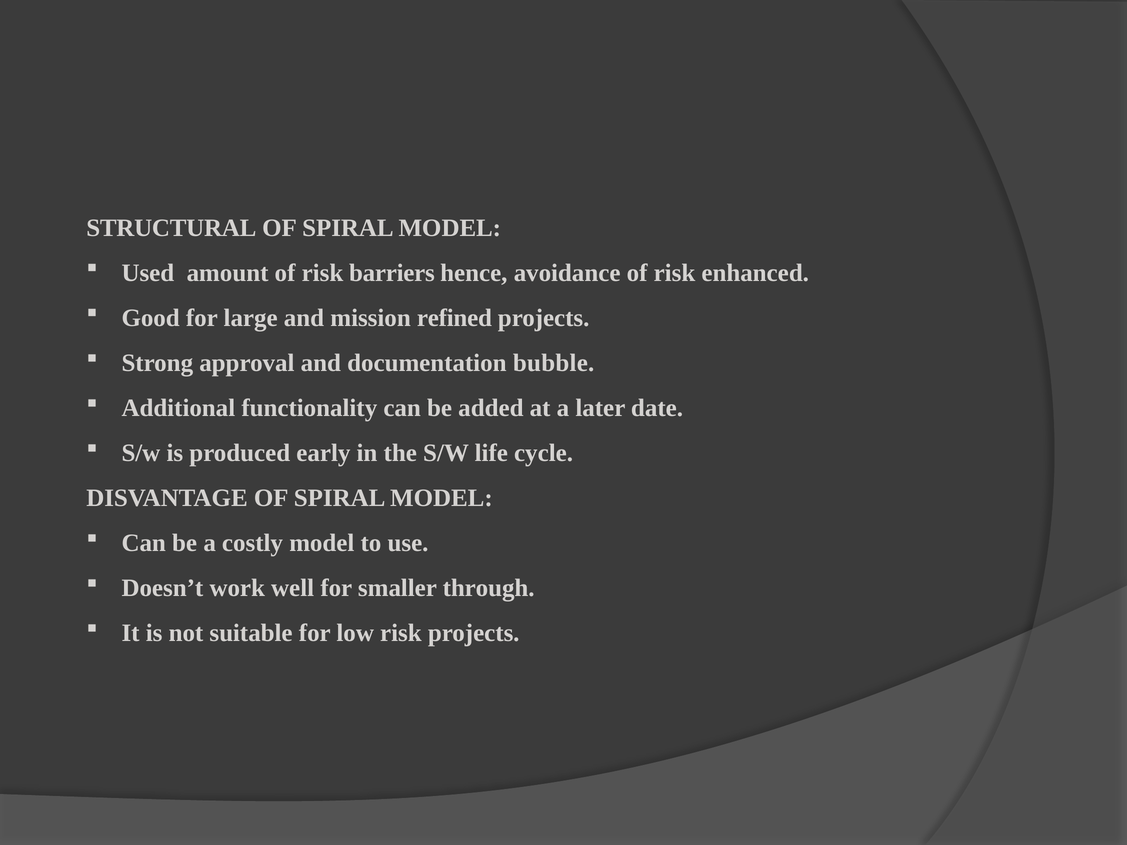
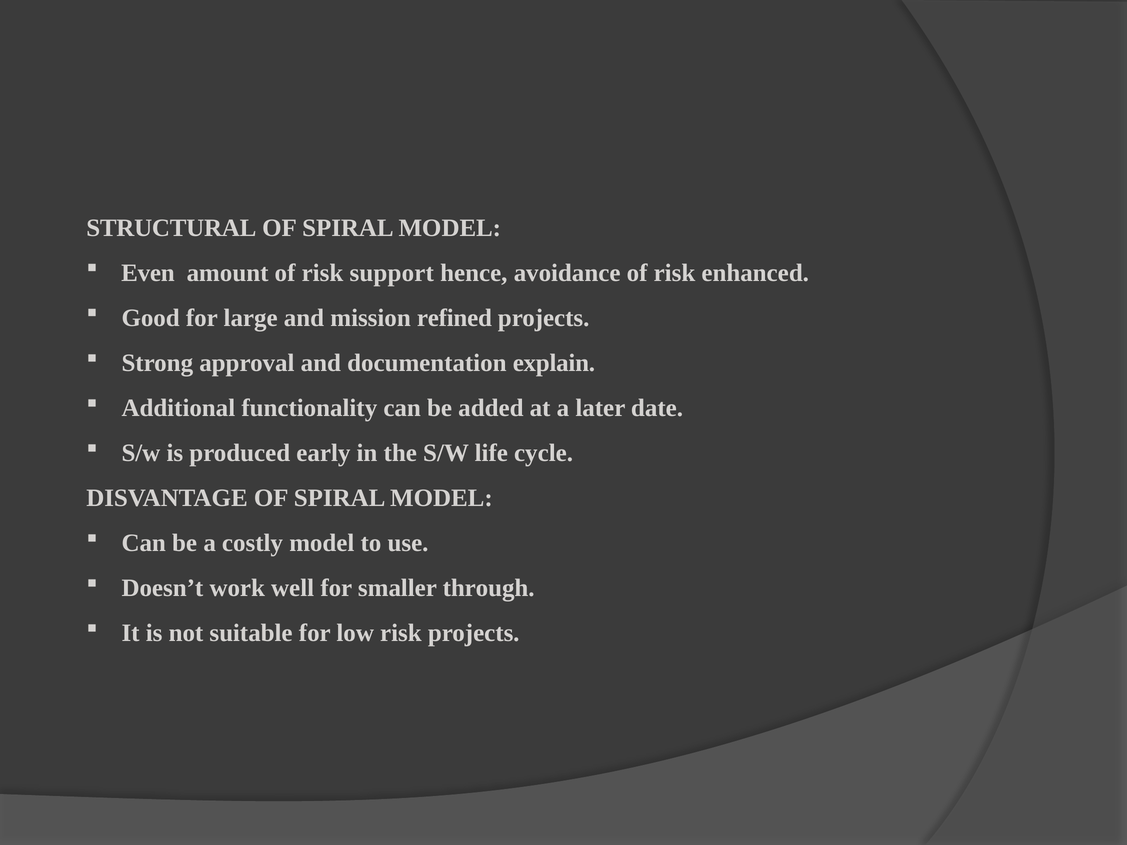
Used: Used -> Even
barriers: barriers -> support
bubble: bubble -> explain
